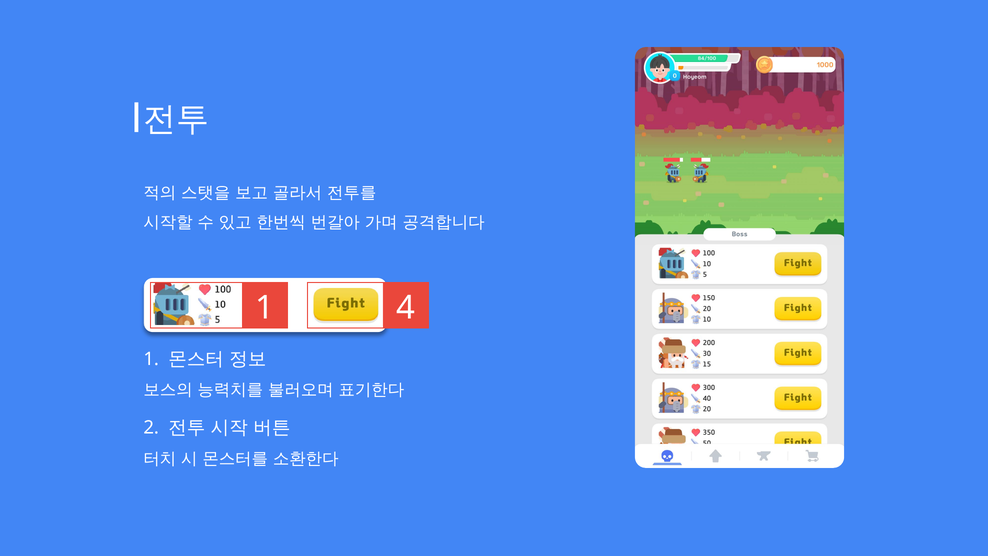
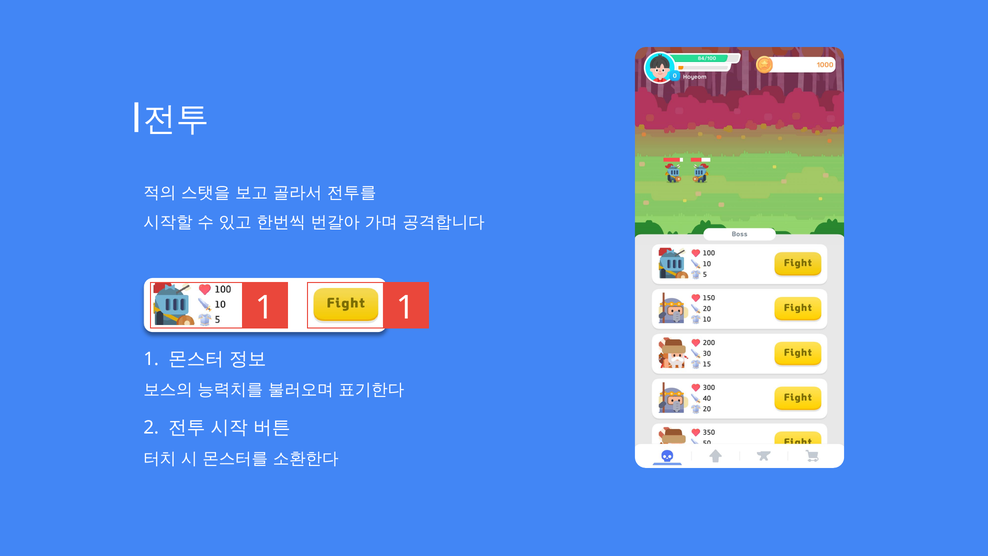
4 at (406, 307): 4 -> 1
